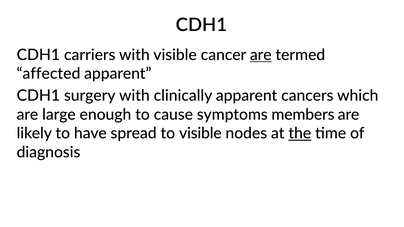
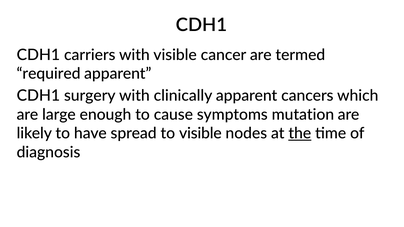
are at (261, 55) underline: present -> none
affected: affected -> required
members: members -> mutation
